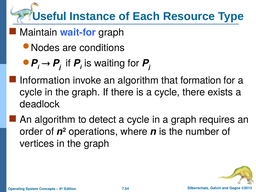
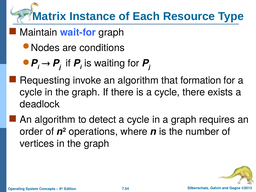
Useful: Useful -> Matrix
Information: Information -> Requesting
